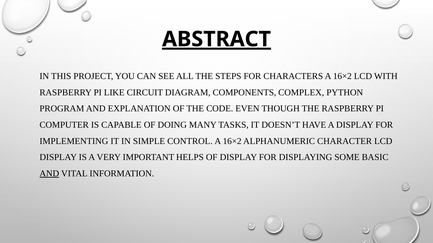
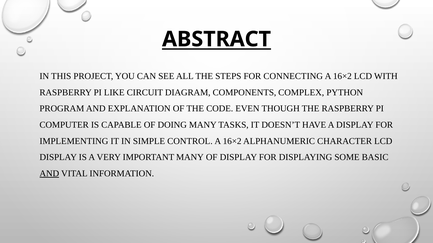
ABSTRACT underline: present -> none
CHARACTERS: CHARACTERS -> CONNECTING
IMPORTANT HELPS: HELPS -> MANY
